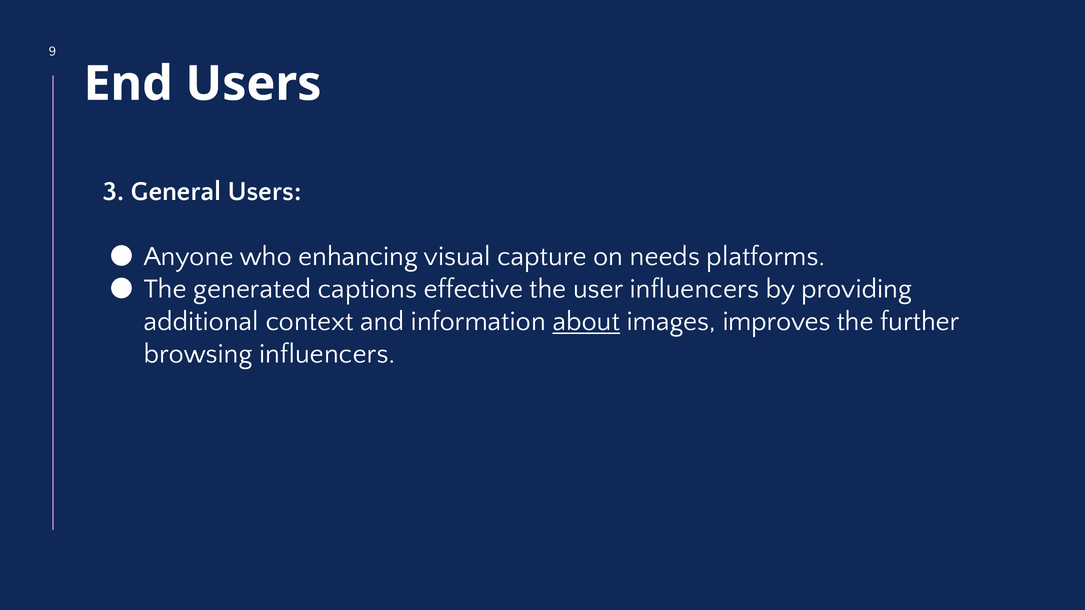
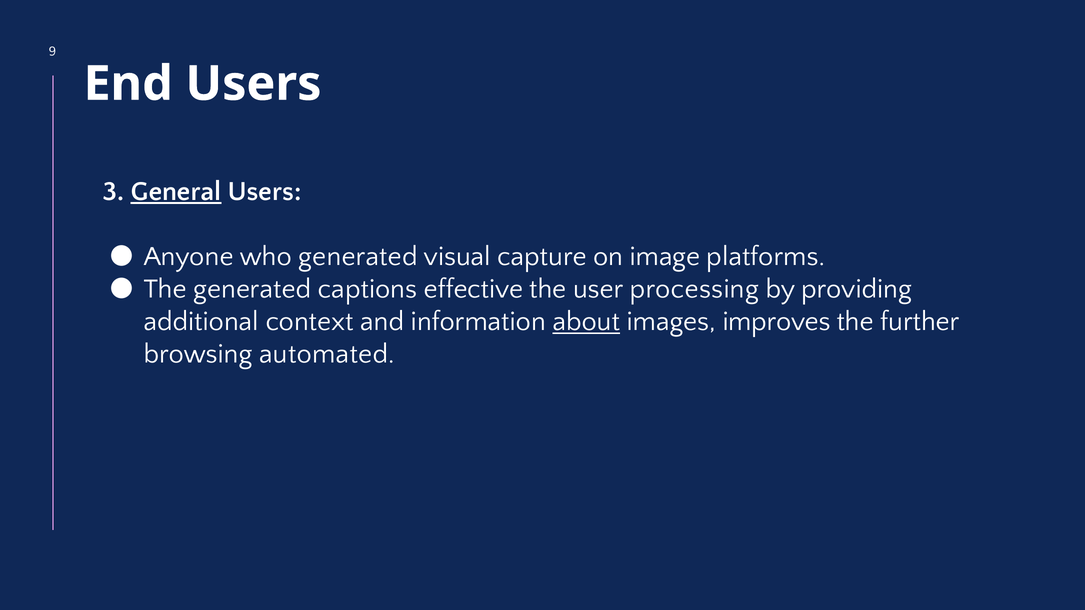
General underline: none -> present
who enhancing: enhancing -> generated
needs: needs -> image
user influencers: influencers -> processing
browsing influencers: influencers -> automated
